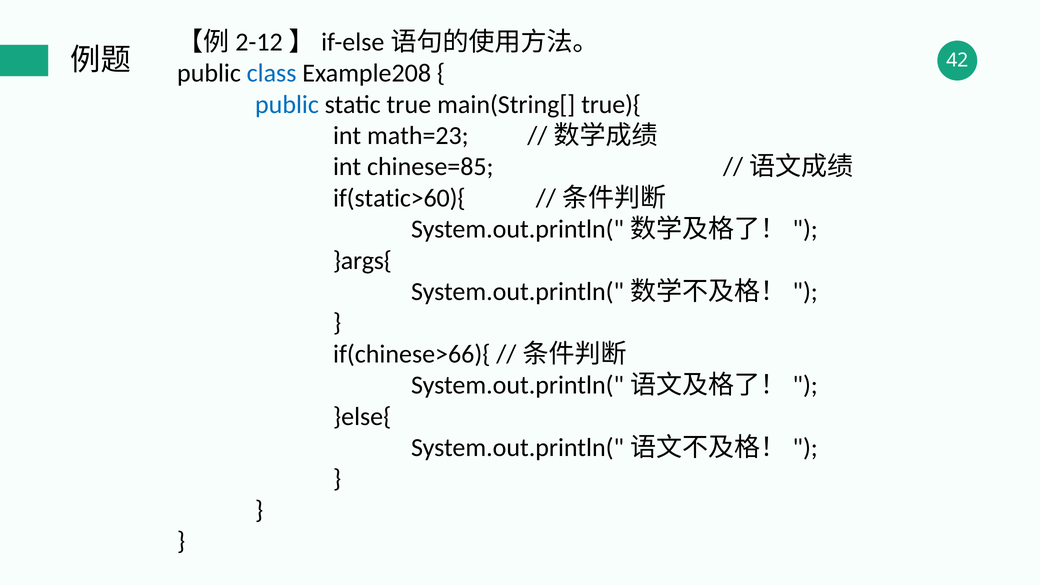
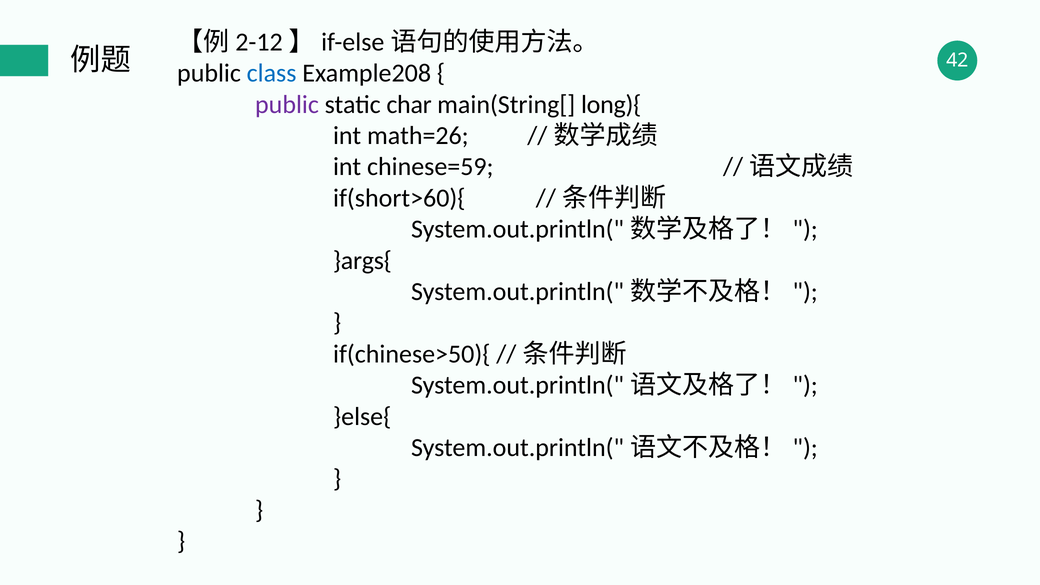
public at (287, 104) colour: blue -> purple
true: true -> char
true){: true){ -> long){
math=23: math=23 -> math=26
chinese=85: chinese=85 -> chinese=59
if(static>60){: if(static>60){ -> if(short>60){
if(chinese>66){: if(chinese>66){ -> if(chinese>50){
